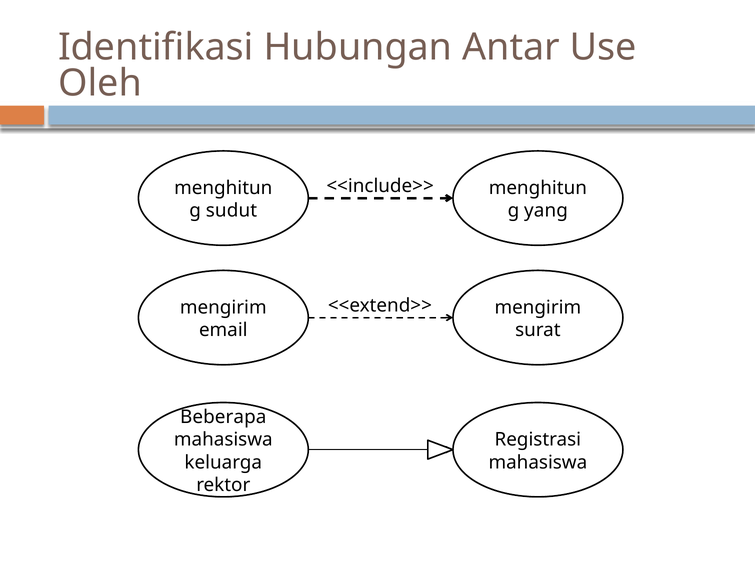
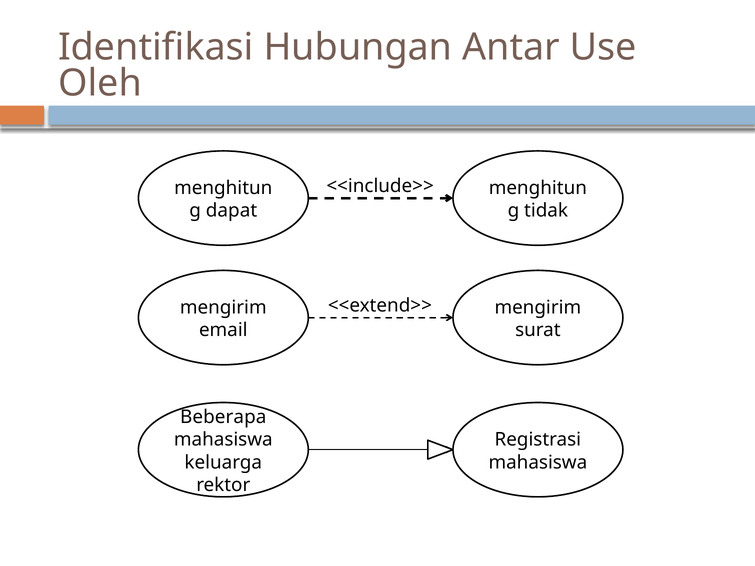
sudut: sudut -> dapat
yang: yang -> tidak
